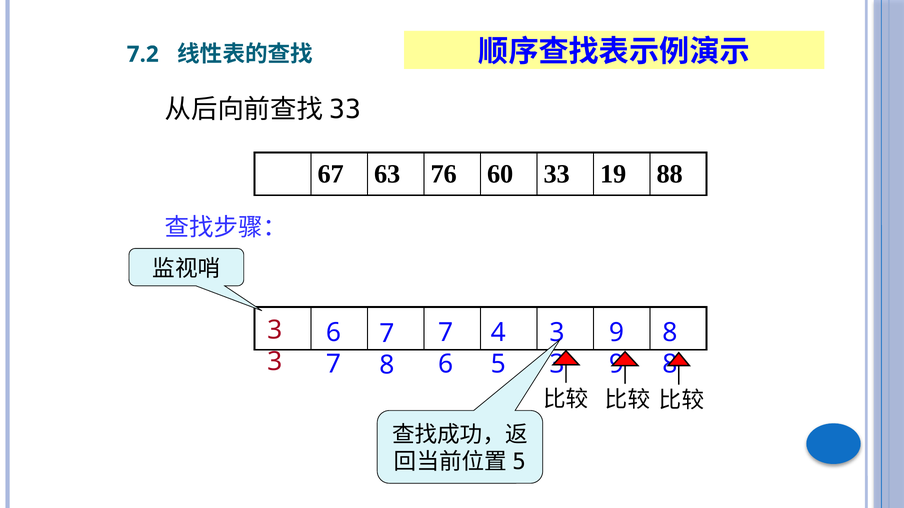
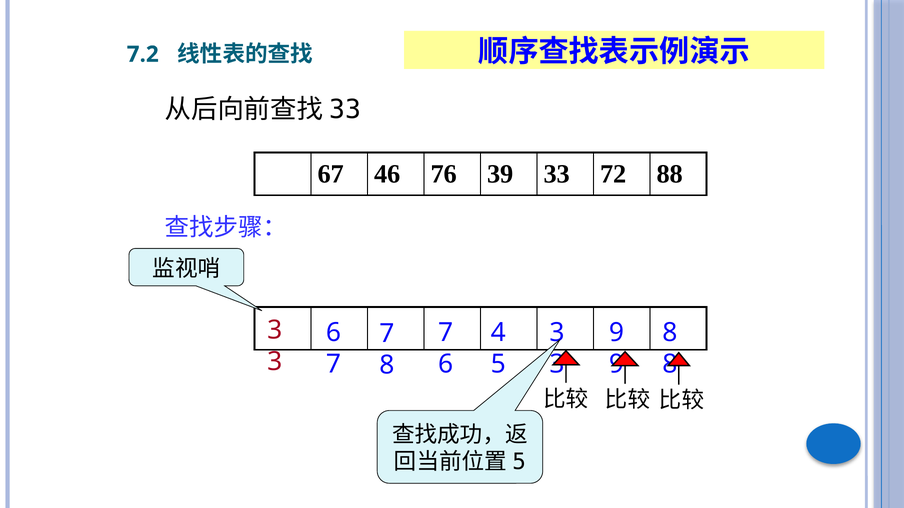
63: 63 -> 46
60: 60 -> 39
19: 19 -> 72
